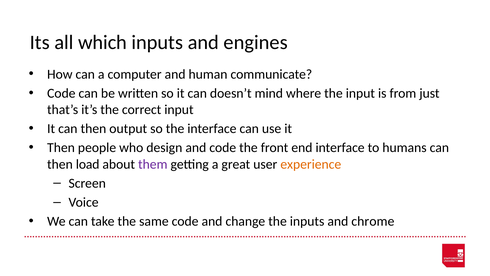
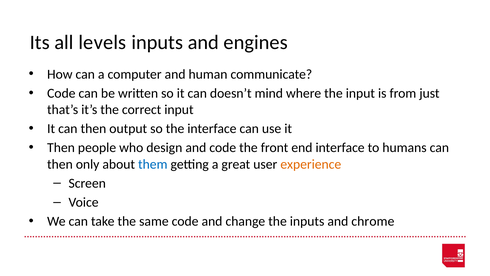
which: which -> levels
load: load -> only
them colour: purple -> blue
